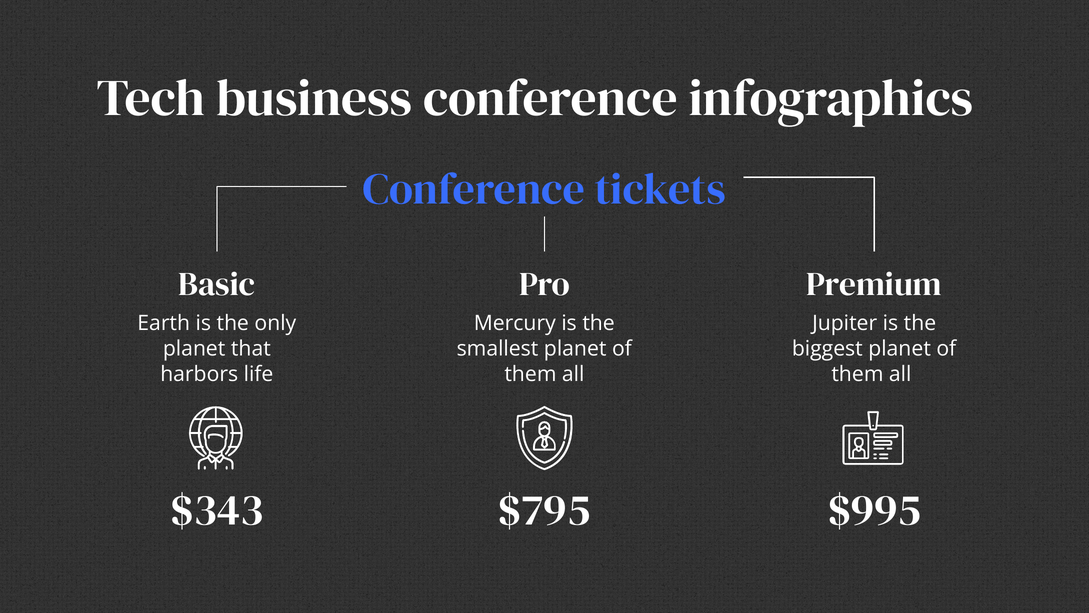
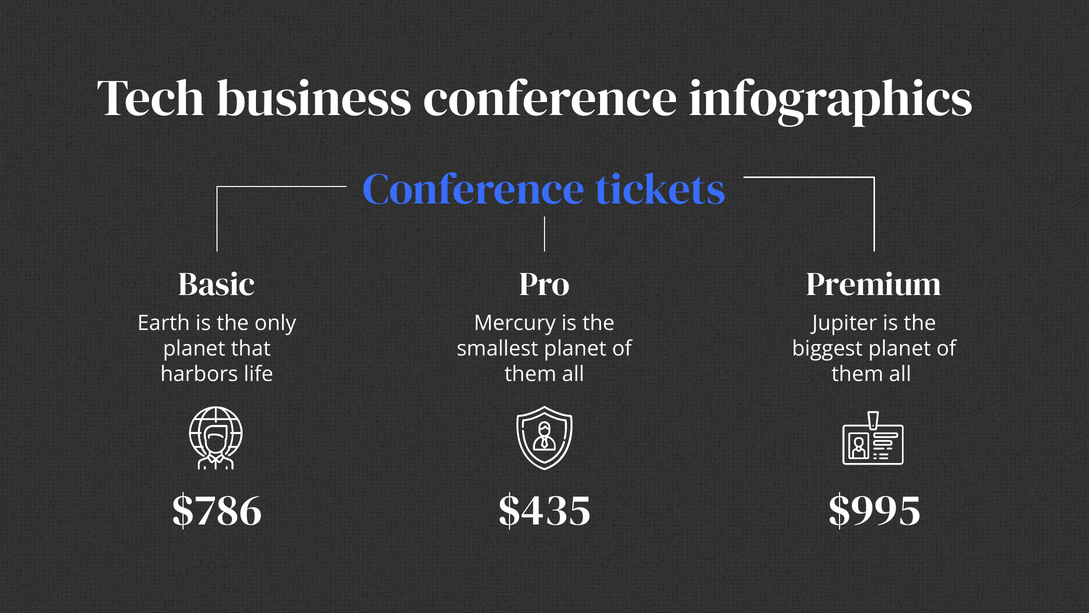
$343: $343 -> $786
$795: $795 -> $435
